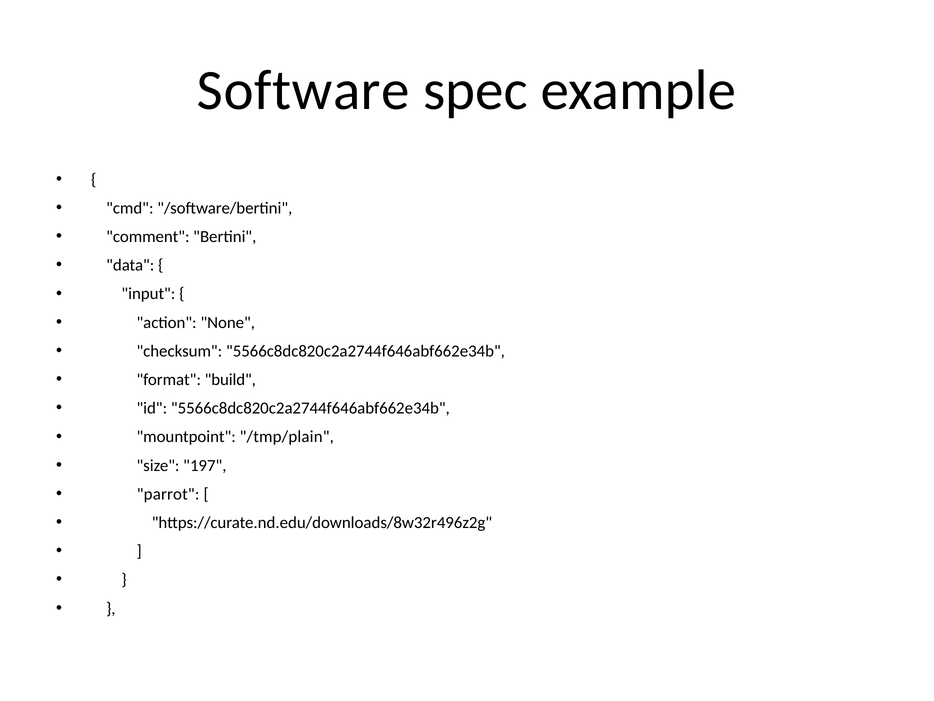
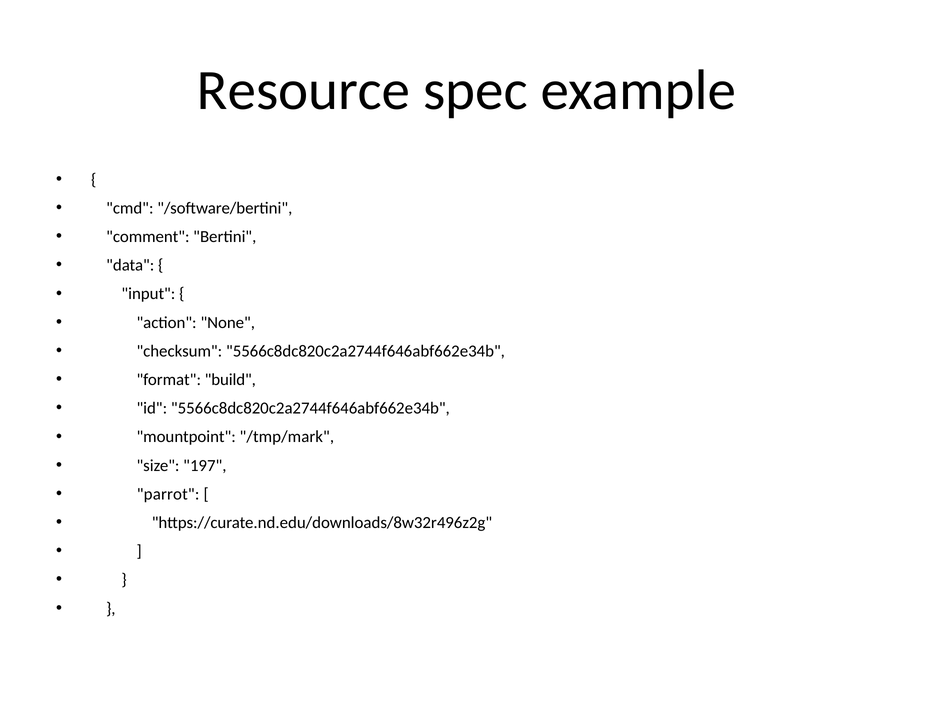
Software: Software -> Resource
/tmp/plain: /tmp/plain -> /tmp/mark
